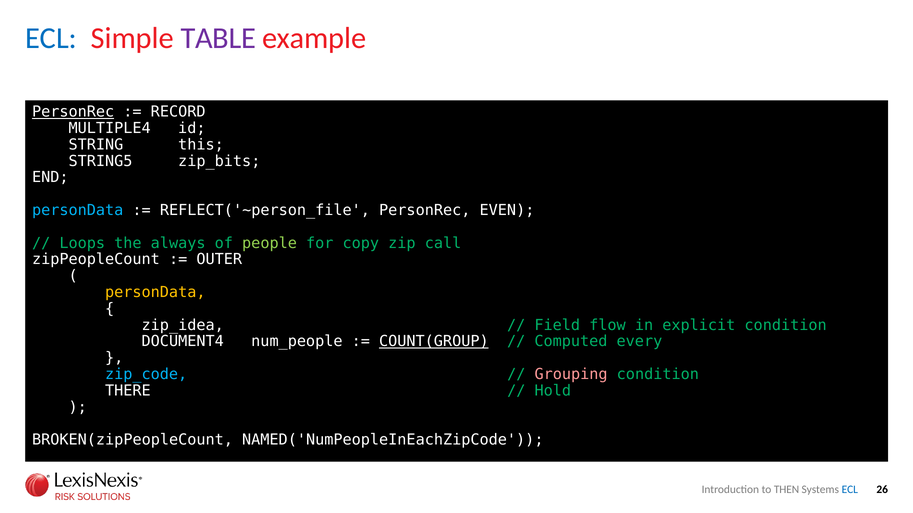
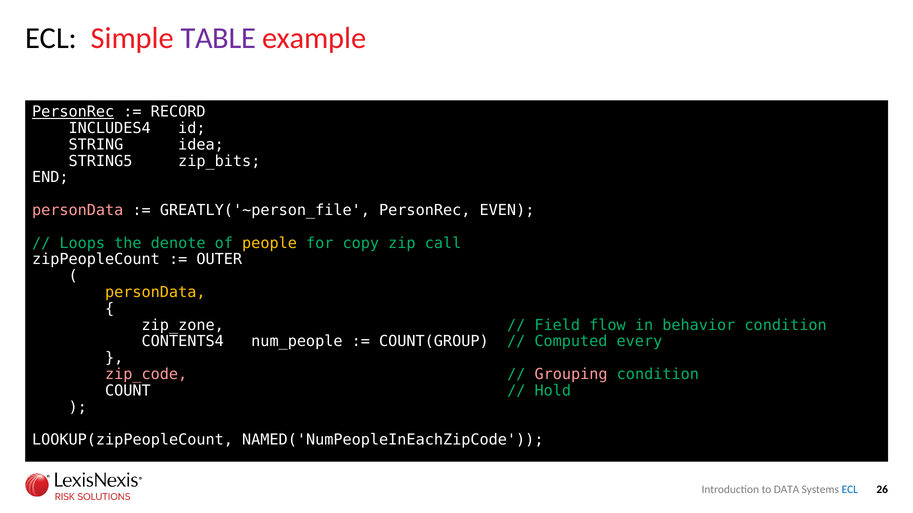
ECL at (51, 38) colour: blue -> black
MULTIPLE4: MULTIPLE4 -> INCLUDES4
this: this -> idea
personData at (78, 210) colour: light blue -> pink
REFLECT('~person_file: REFLECT('~person_file -> GREATLY('~person_file
always: always -> denote
people colour: light green -> yellow
zip_idea: zip_idea -> zip_zone
explicit: explicit -> behavior
DOCUMENT4: DOCUMENT4 -> CONTENTS4
COUNT(GROUP underline: present -> none
zip_code colour: light blue -> pink
THERE: THERE -> COUNT
BROKEN(zipPeopleCount: BROKEN(zipPeopleCount -> LOOKUP(zipPeopleCount
THEN: THEN -> DATA
